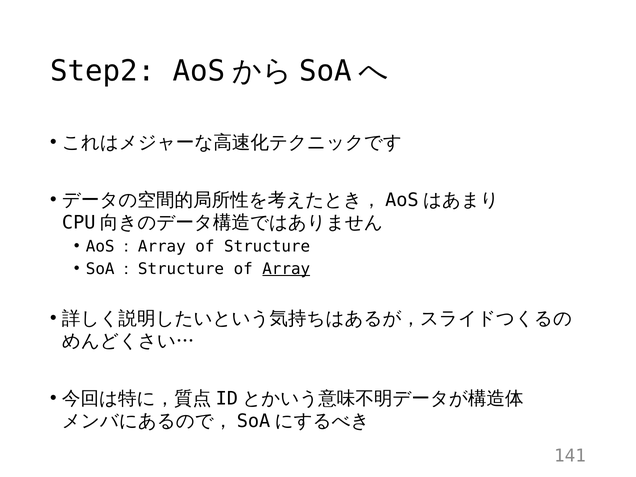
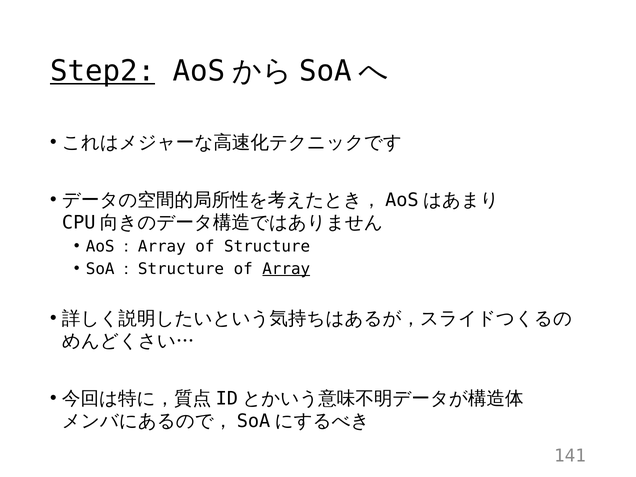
Step2 underline: none -> present
